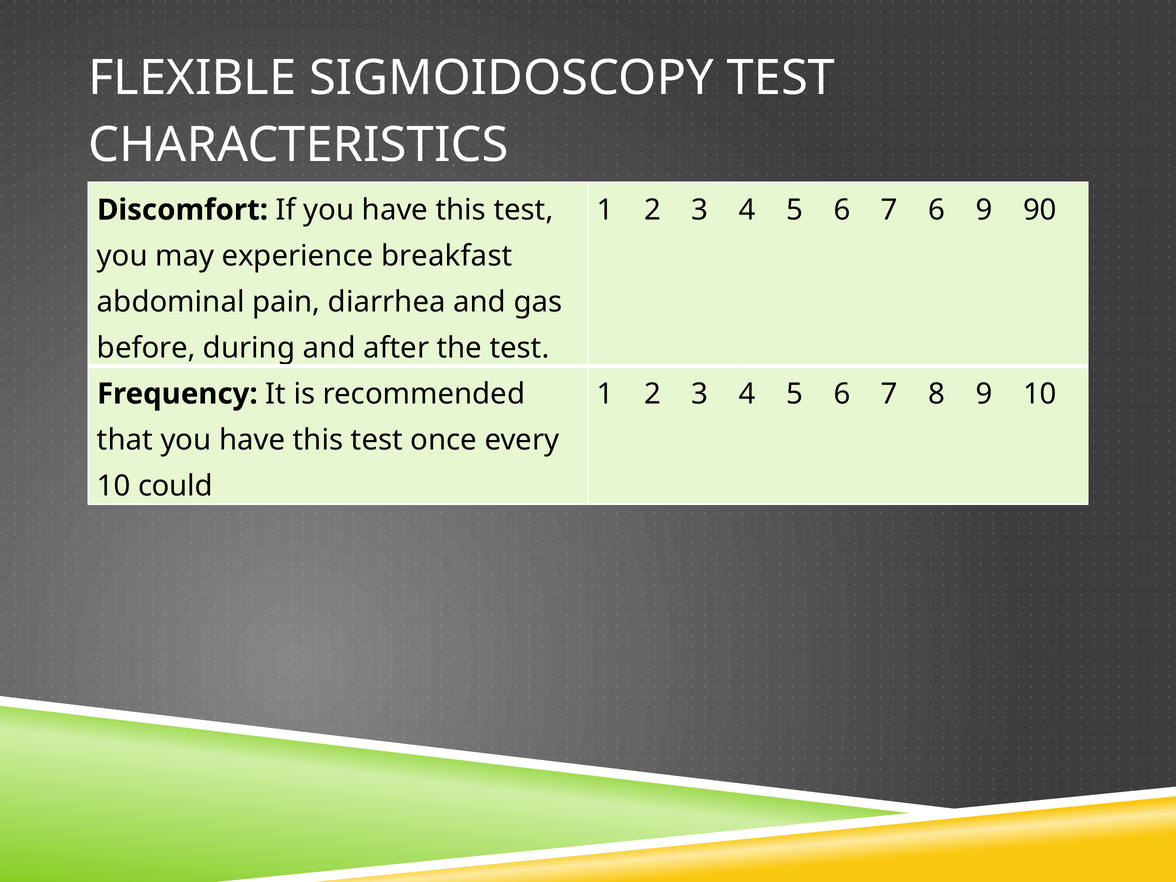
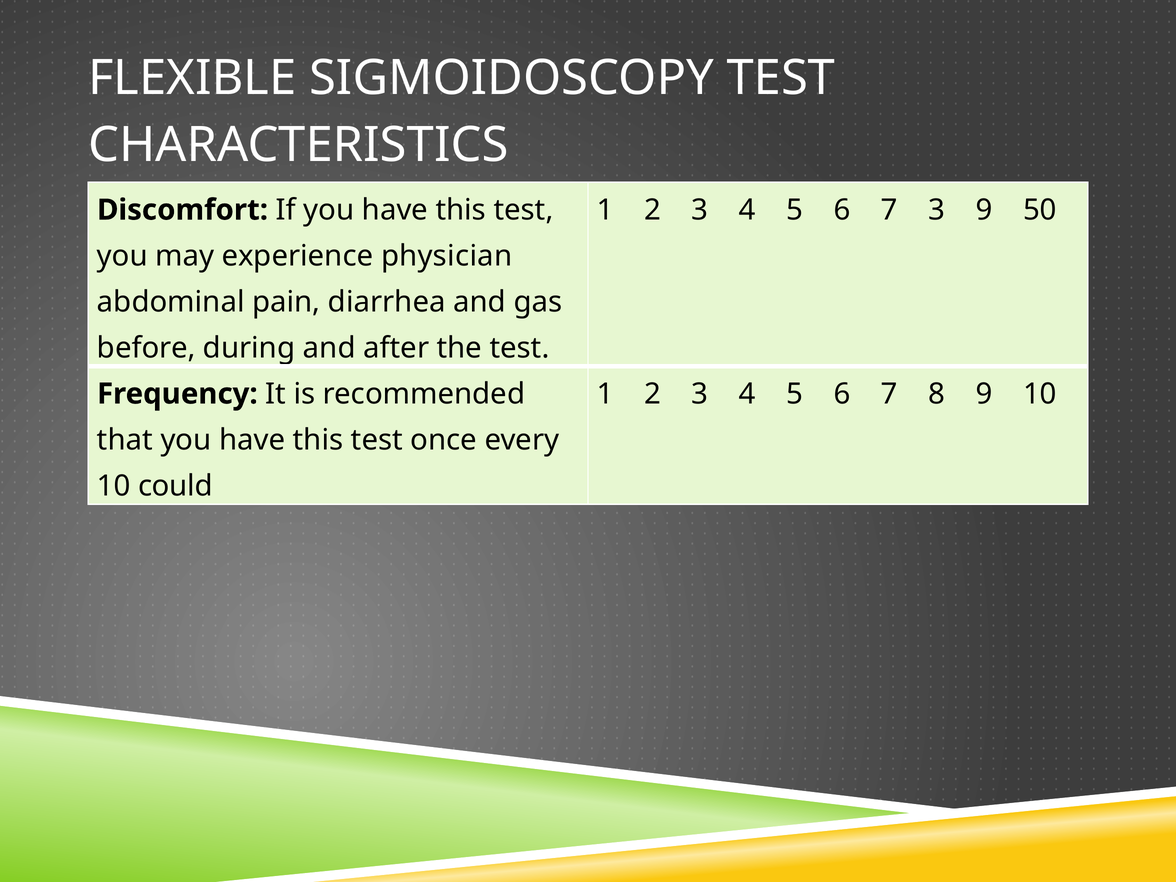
7 6: 6 -> 3
90: 90 -> 50
breakfast: breakfast -> physician
